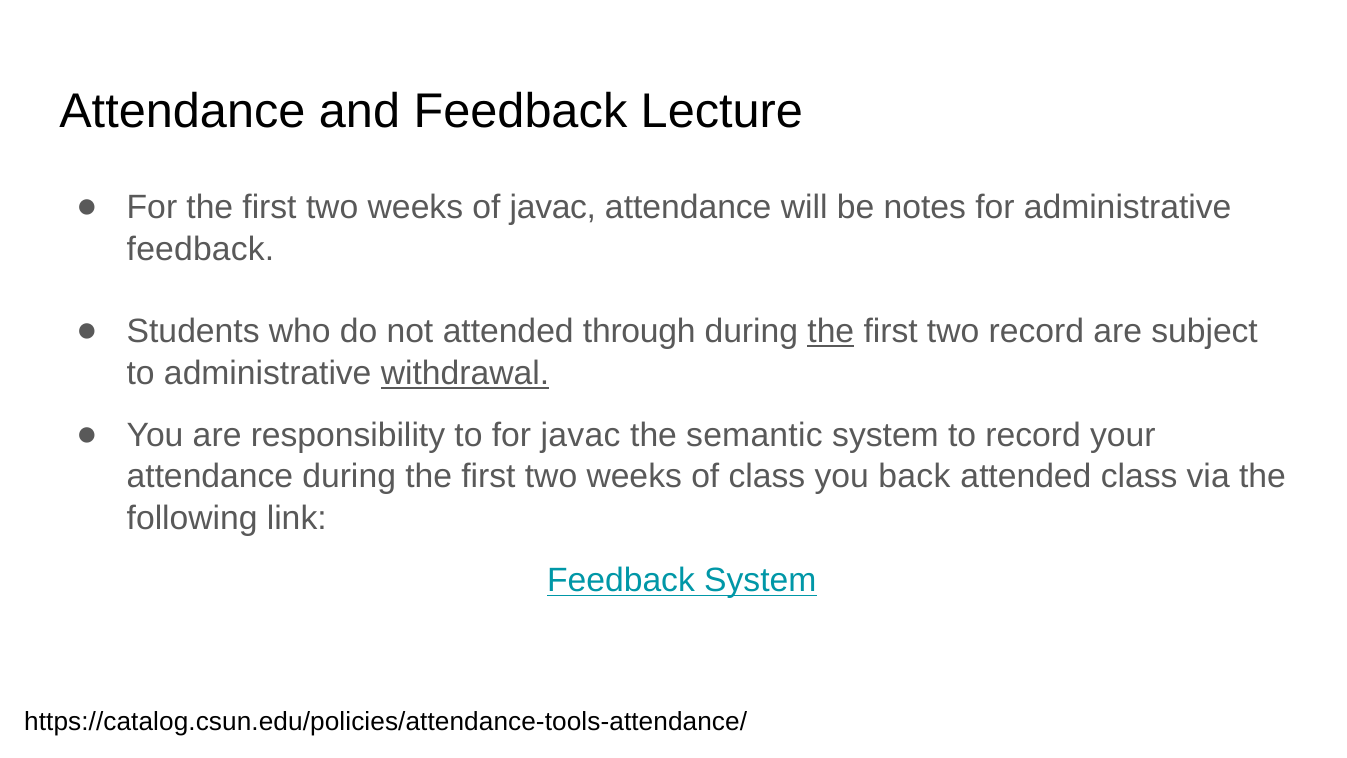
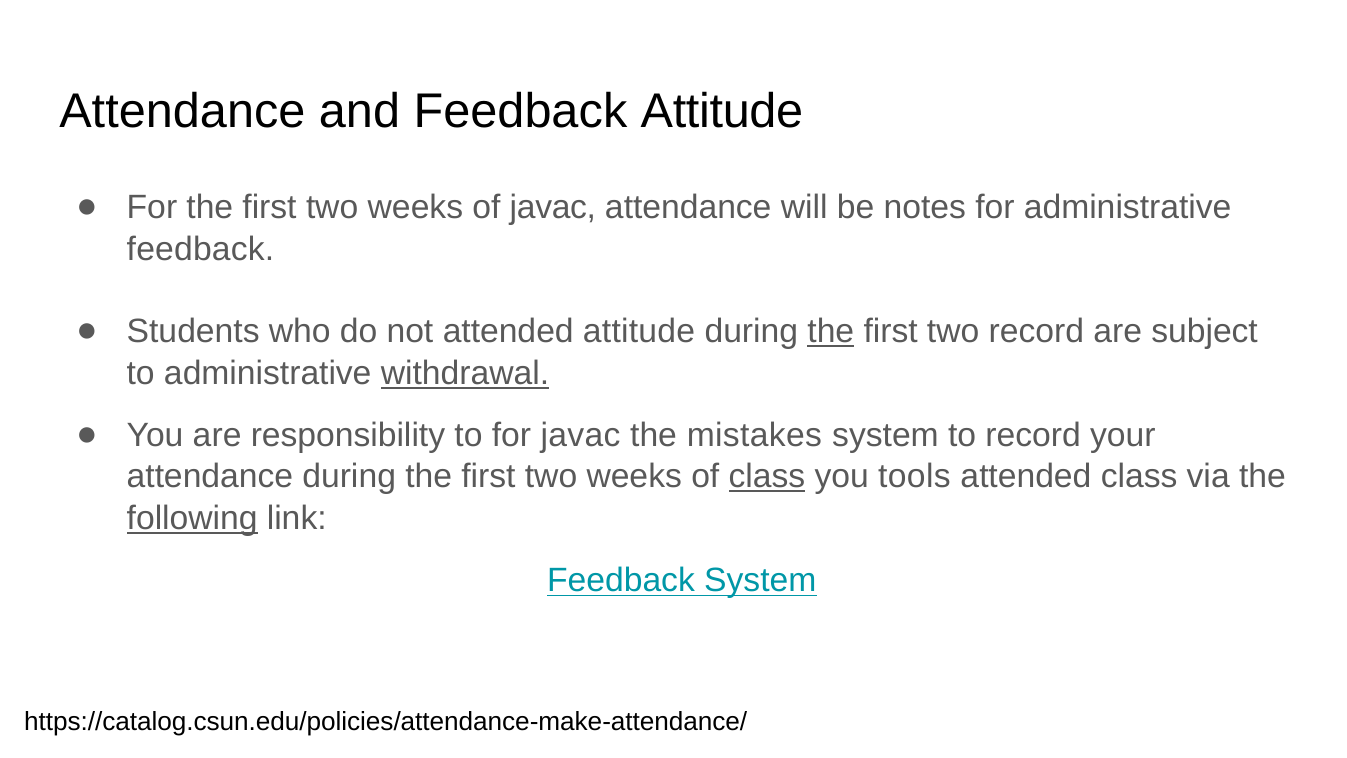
Feedback Lecture: Lecture -> Attitude
attended through: through -> attitude
semantic: semantic -> mistakes
class at (767, 477) underline: none -> present
back: back -> tools
following underline: none -> present
https://catalog.csun.edu/policies/attendance-tools-attendance/: https://catalog.csun.edu/policies/attendance-tools-attendance/ -> https://catalog.csun.edu/policies/attendance-make-attendance/
